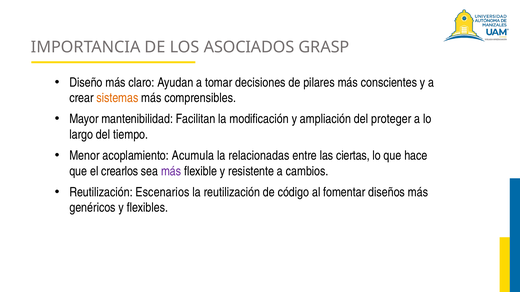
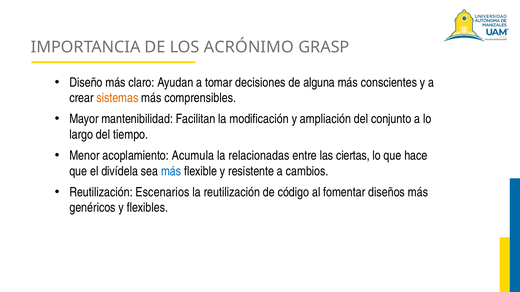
ASOCIADOS: ASOCIADOS -> ACRÓNIMO
pilares: pilares -> alguna
proteger: proteger -> conjunto
crearlos: crearlos -> divídela
más at (171, 171) colour: purple -> blue
